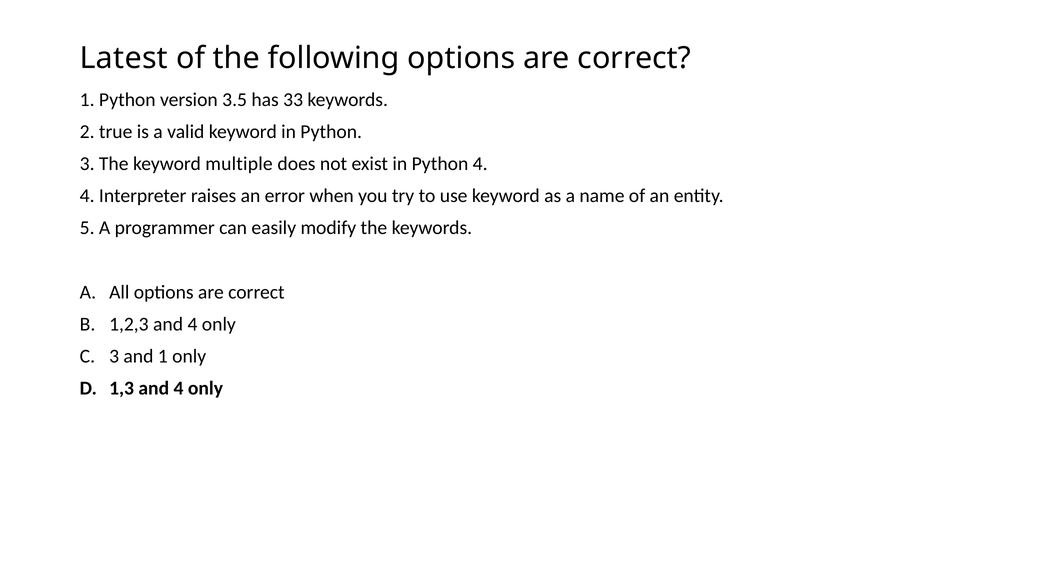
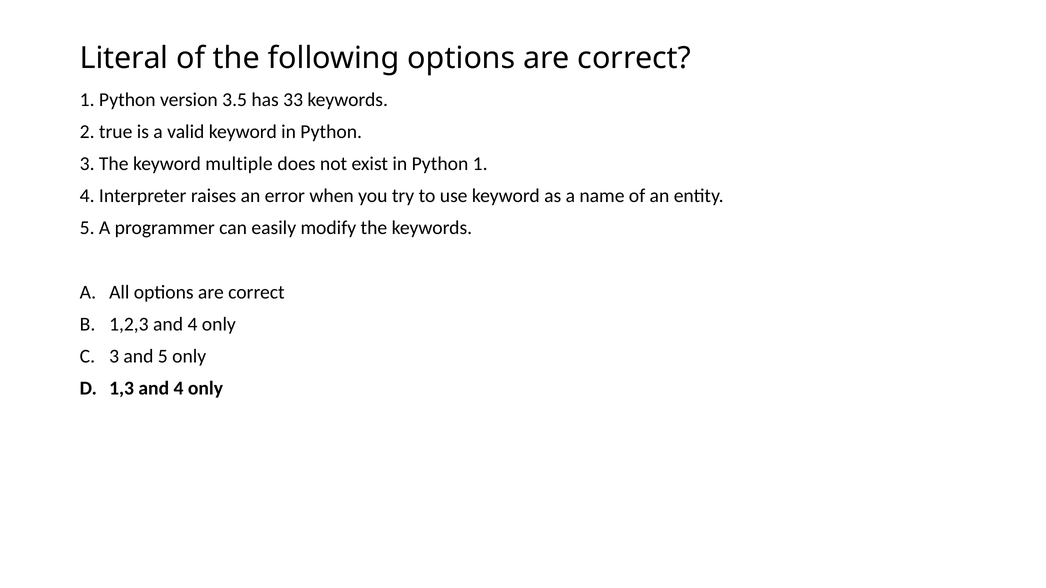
Latest: Latest -> Literal
Python 4: 4 -> 1
and 1: 1 -> 5
